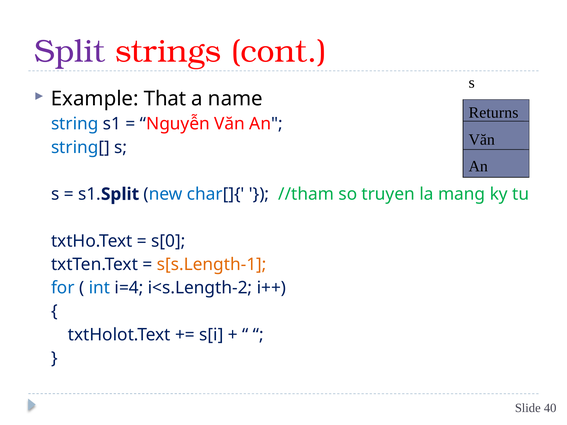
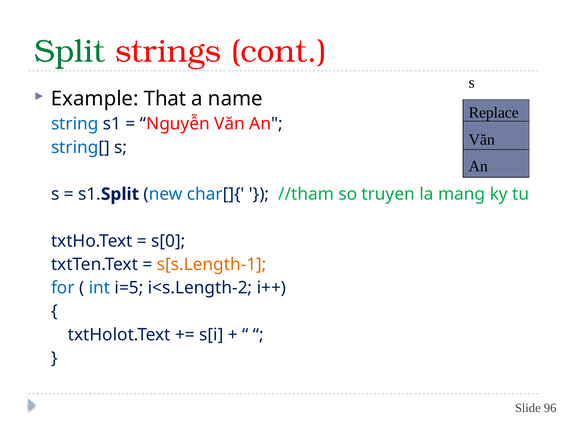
Split at (70, 51) colour: purple -> green
Returns: Returns -> Replace
i=4: i=4 -> i=5
40: 40 -> 96
